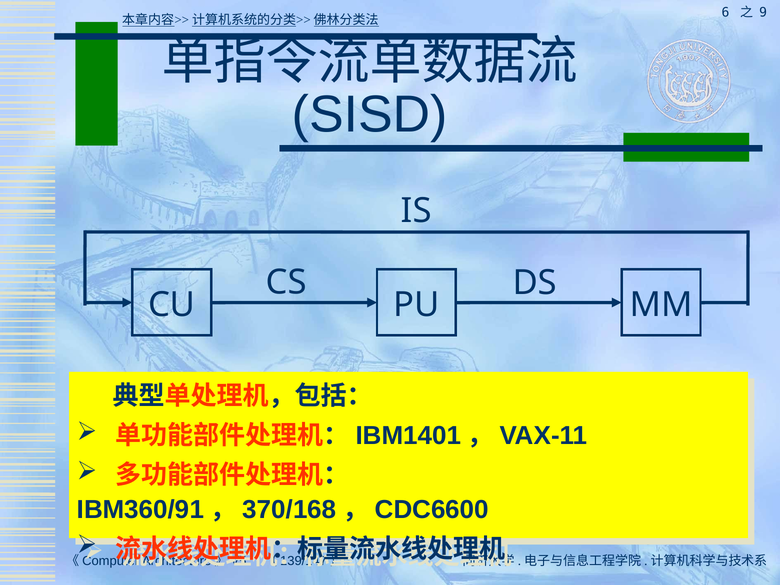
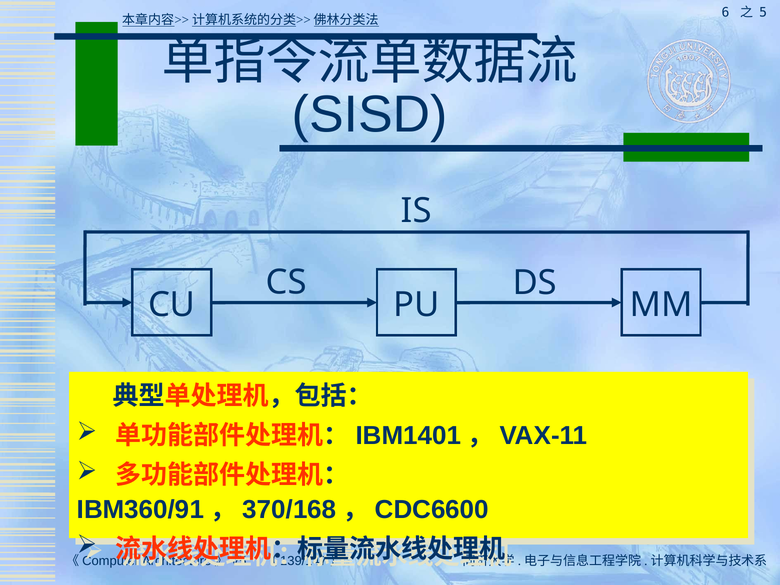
9: 9 -> 5
